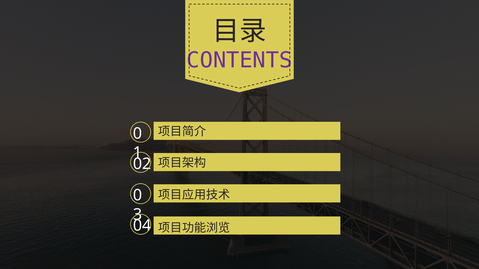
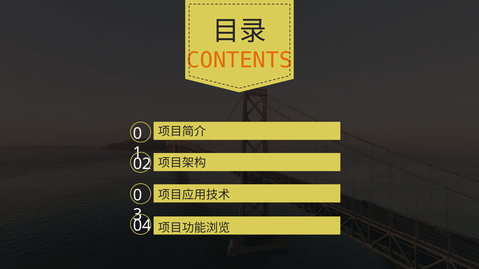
CONTENTS colour: purple -> orange
